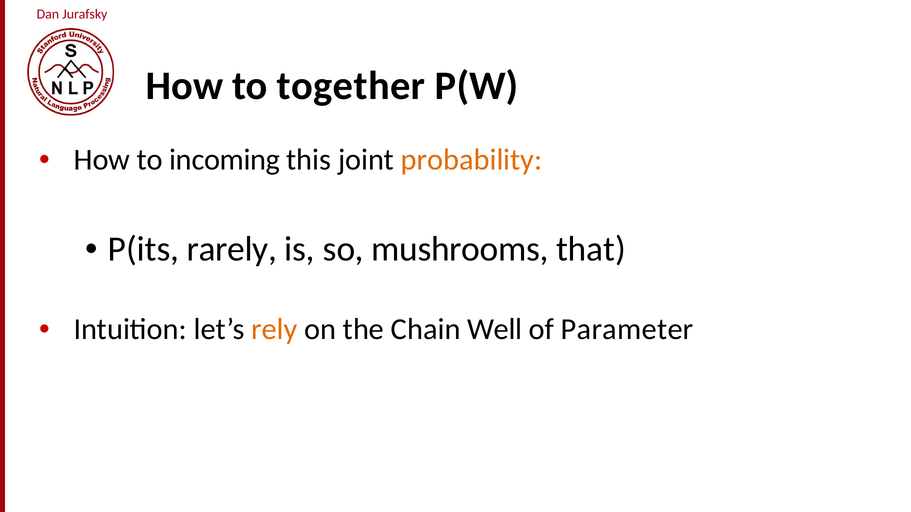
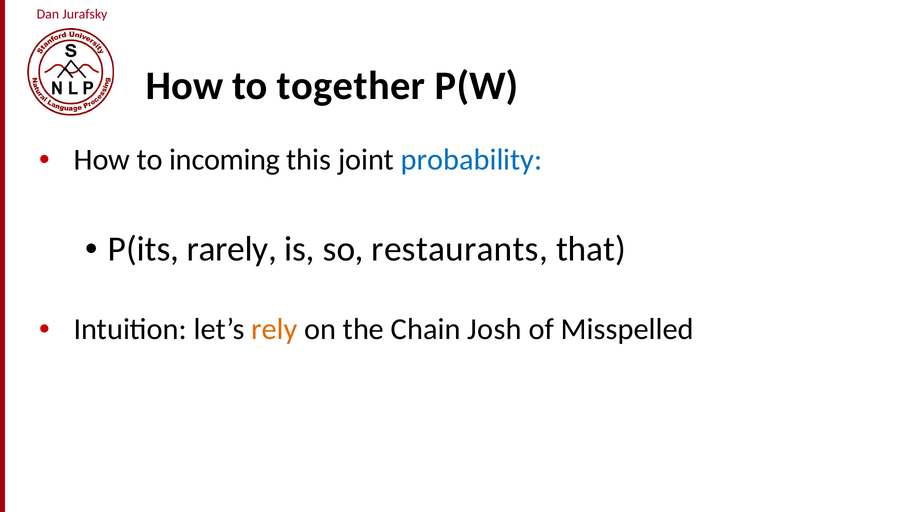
probability colour: orange -> blue
mushrooms: mushrooms -> restaurants
Well: Well -> Josh
Parameter: Parameter -> Misspelled
